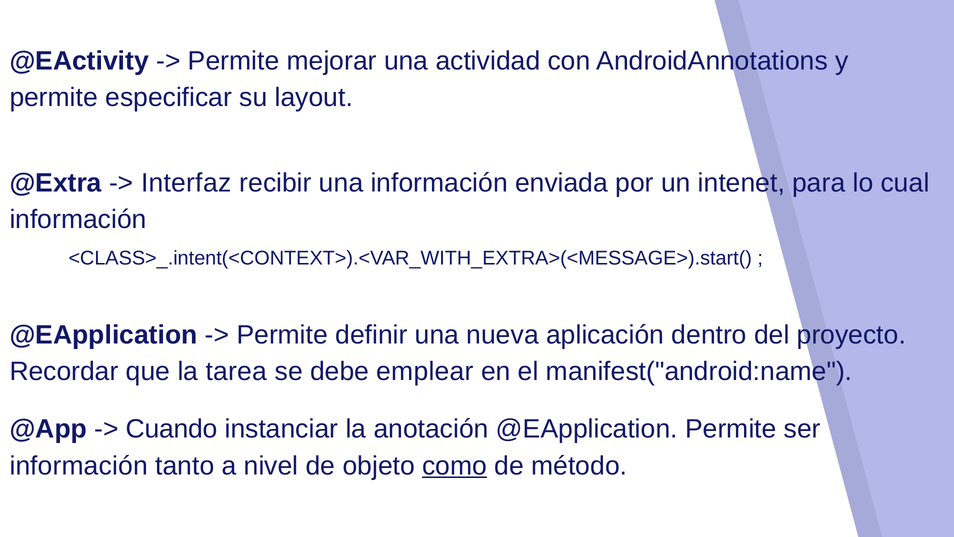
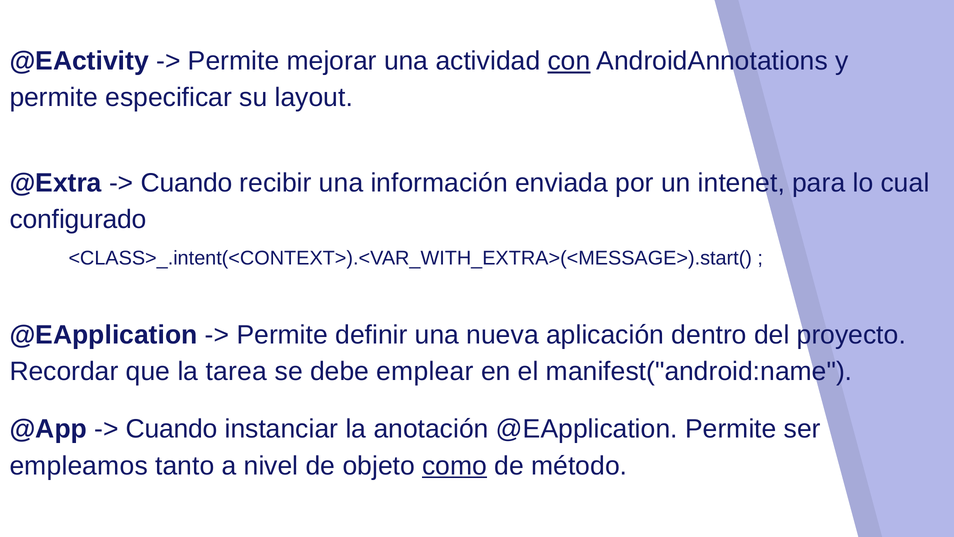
con underline: none -> present
Interfaz at (186, 183): Interfaz -> Cuando
información at (78, 219): información -> configurado
información at (79, 465): información -> empleamos
